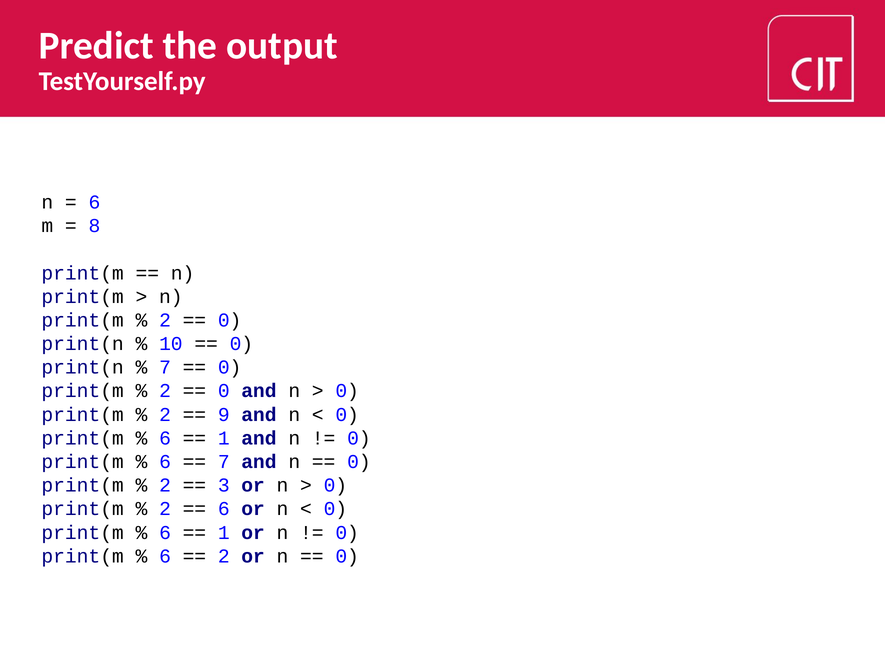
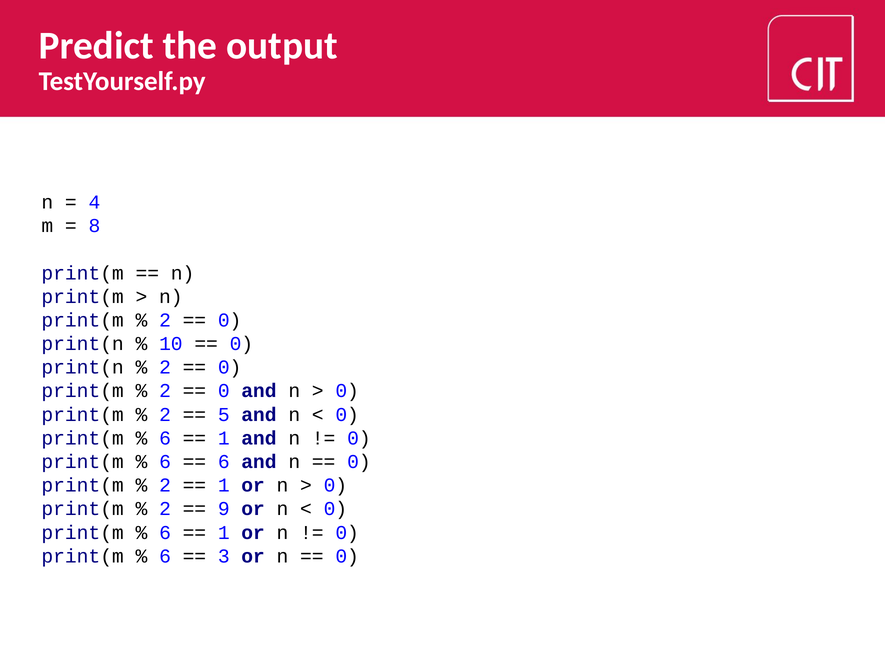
6 at (94, 202): 6 -> 4
7 at (165, 367): 7 -> 2
9: 9 -> 5
7 at (224, 462): 7 -> 6
3 at (224, 485): 3 -> 1
6 at (224, 509): 6 -> 9
2 at (224, 556): 2 -> 3
